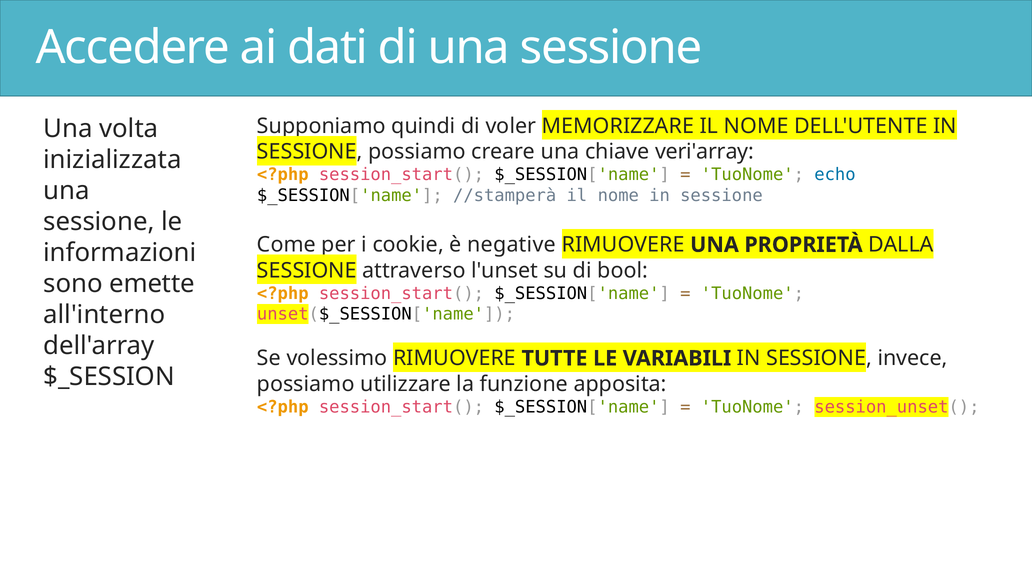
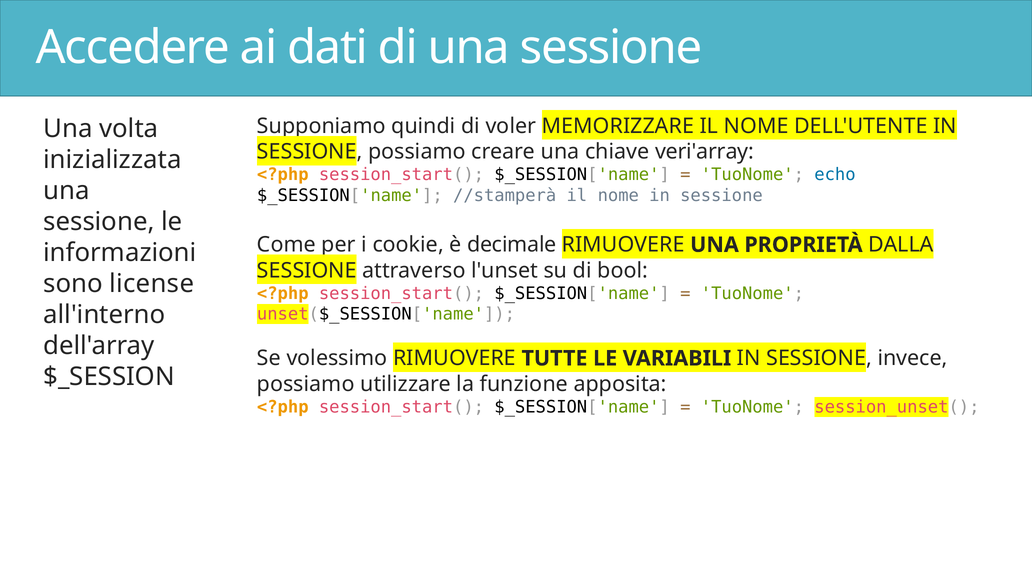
negative: negative -> decimale
emette: emette -> license
